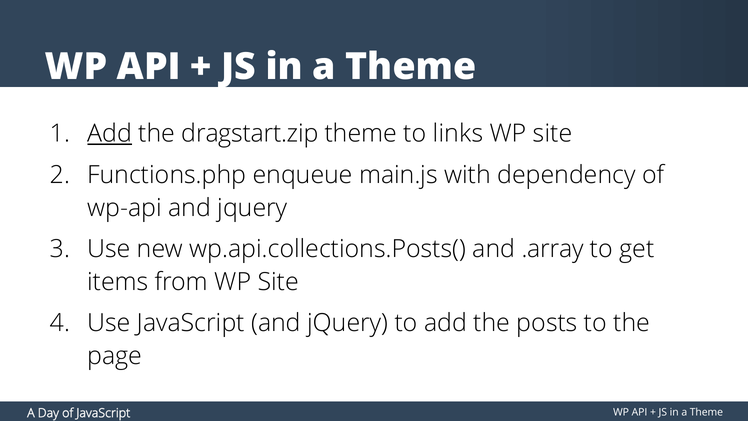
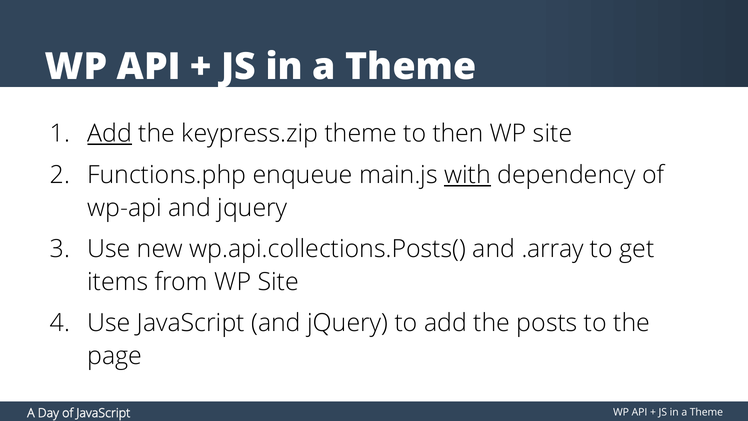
dragstart.zip: dragstart.zip -> keypress.zip
links: links -> then
with underline: none -> present
